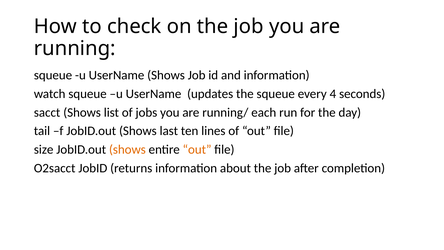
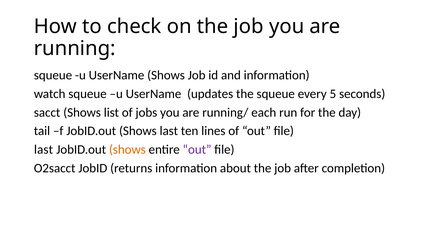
4: 4 -> 5
size at (44, 150): size -> last
out at (197, 150) colour: orange -> purple
